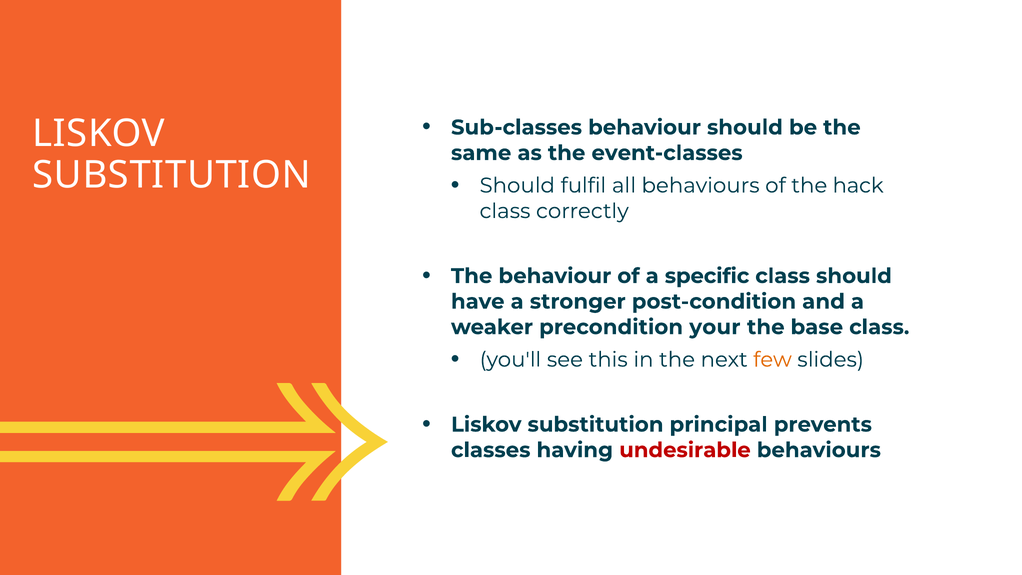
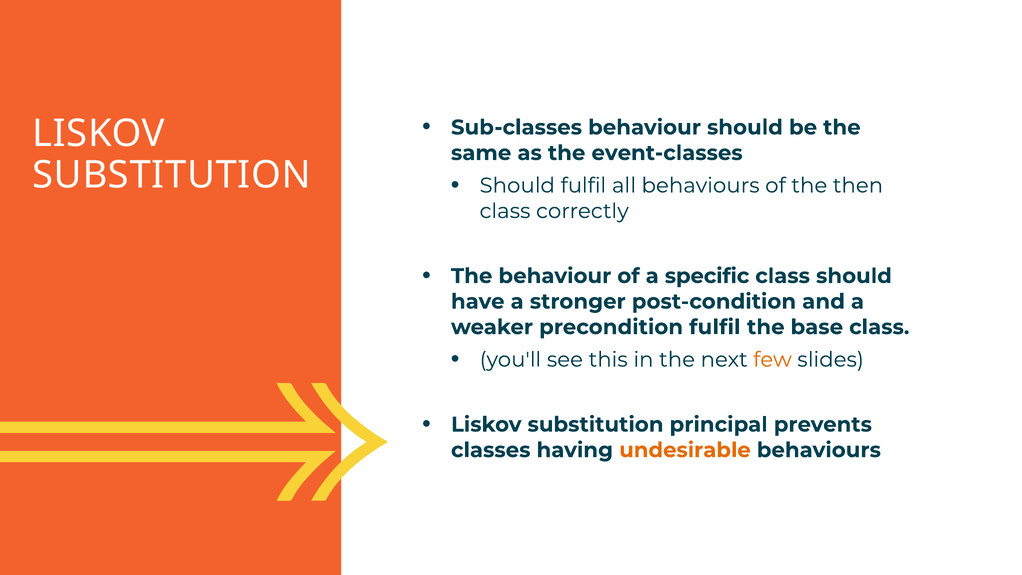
hack: hack -> then
precondition your: your -> fulfil
undesirable colour: red -> orange
